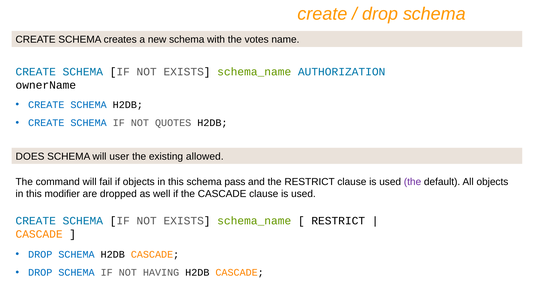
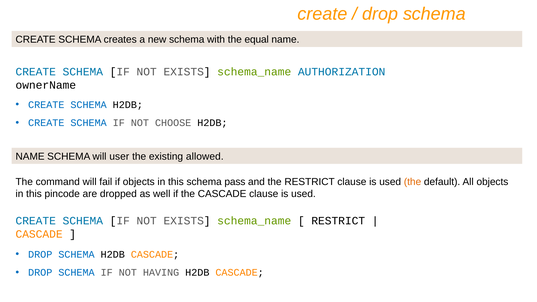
votes: votes -> equal
QUOTES: QUOTES -> CHOOSE
DOES at (30, 157): DOES -> NAME
the at (413, 182) colour: purple -> orange
modifier: modifier -> pincode
